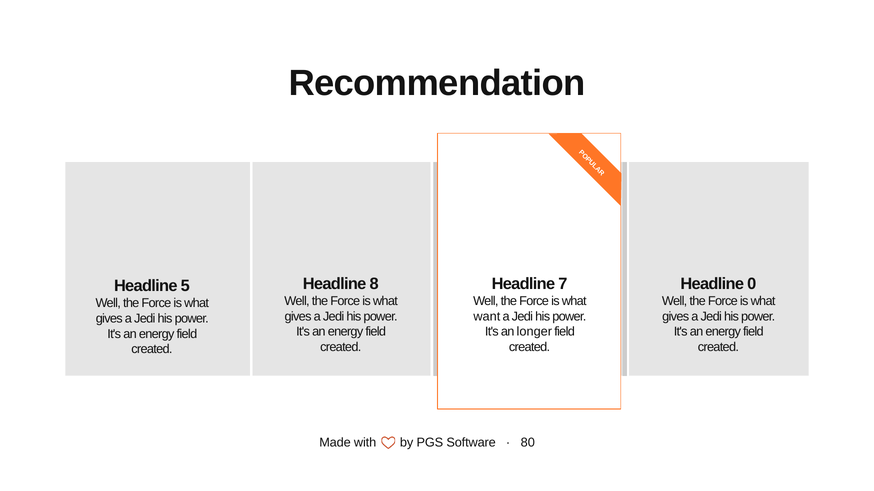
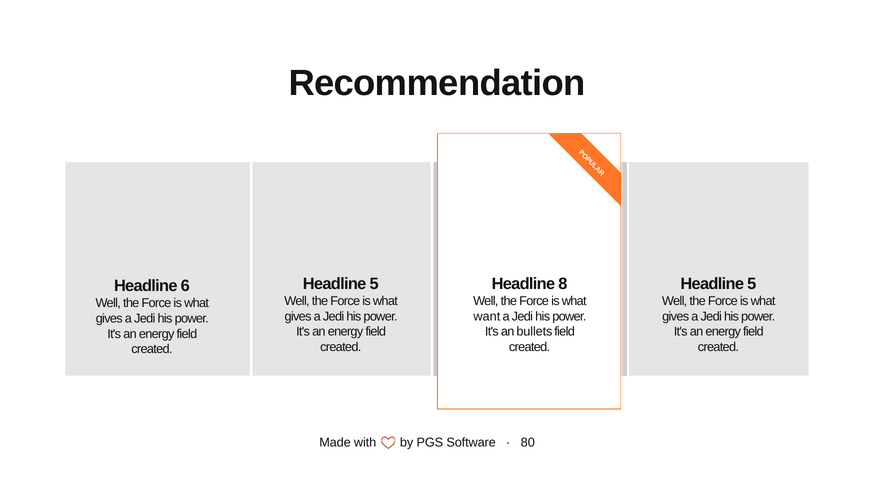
8 at (374, 284): 8 -> 5
7: 7 -> 8
0 at (752, 284): 0 -> 5
5: 5 -> 6
longer: longer -> bullets
